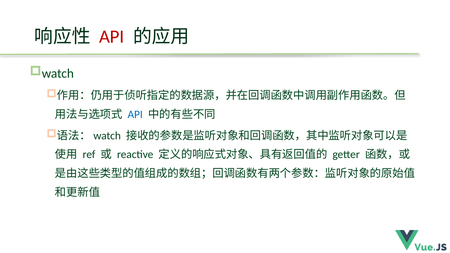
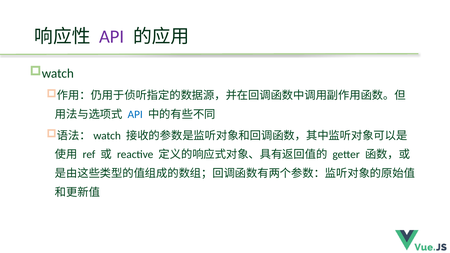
API at (112, 37) colour: red -> purple
